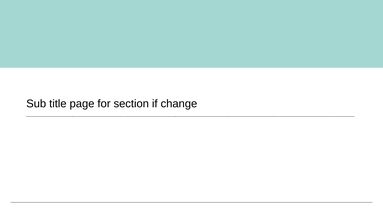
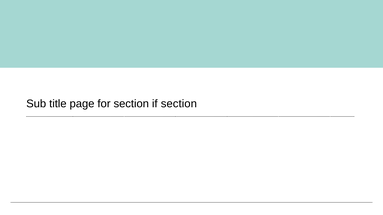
if change: change -> section
